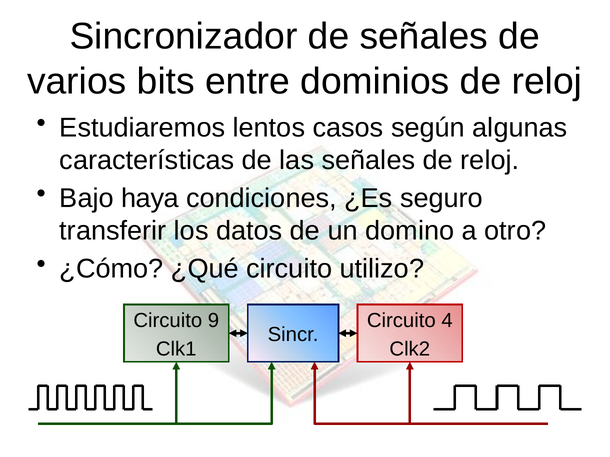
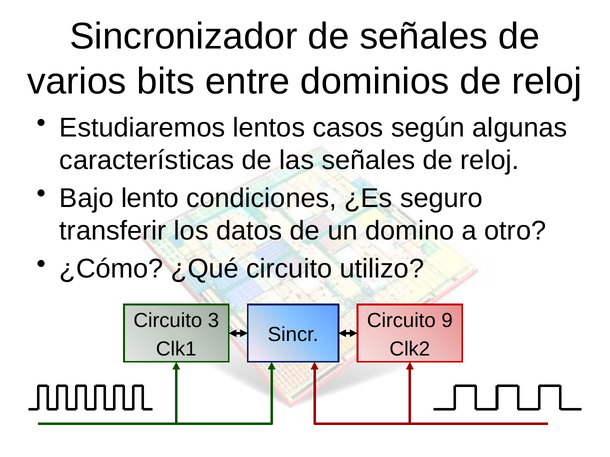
haya: haya -> lento
9: 9 -> 3
4: 4 -> 9
